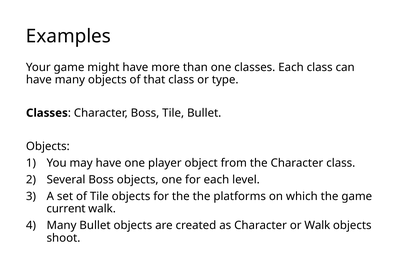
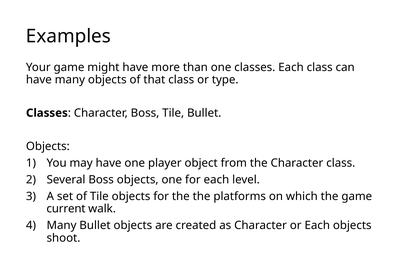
or Walk: Walk -> Each
